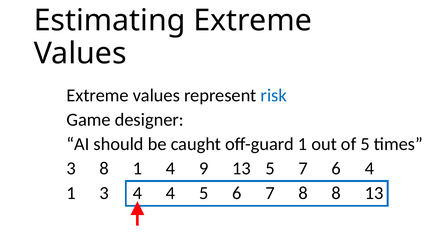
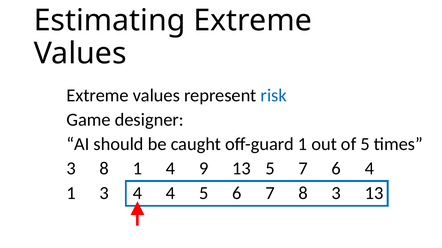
8 8: 8 -> 3
